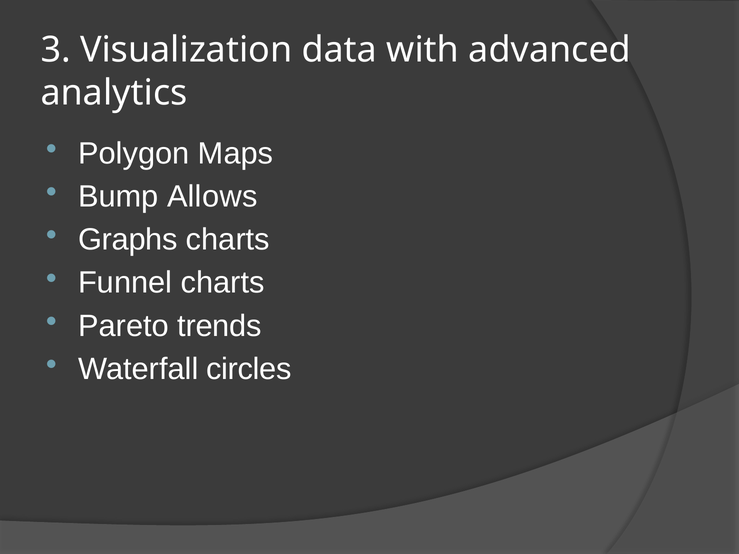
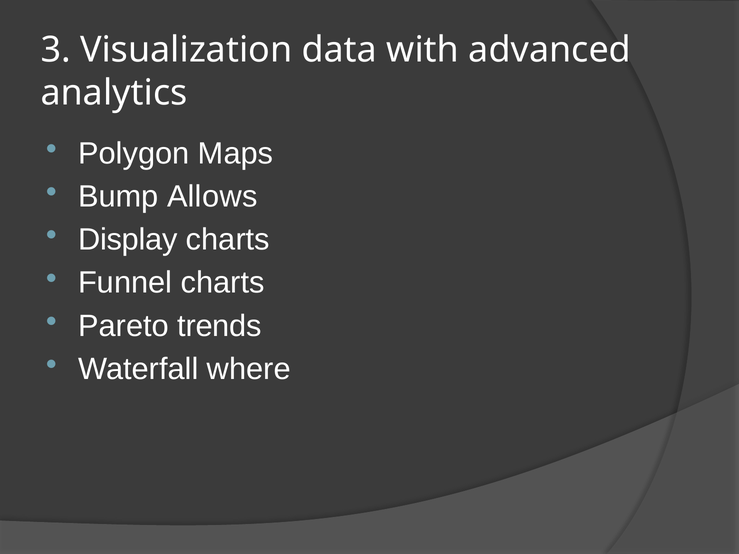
Graphs: Graphs -> Display
circles: circles -> where
